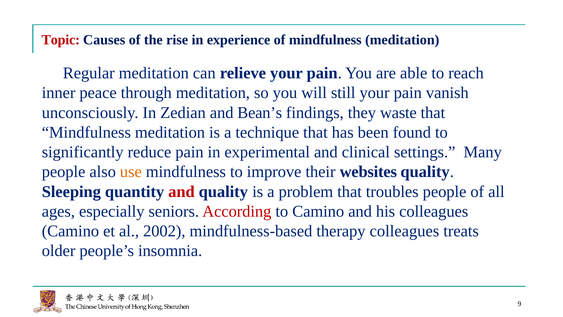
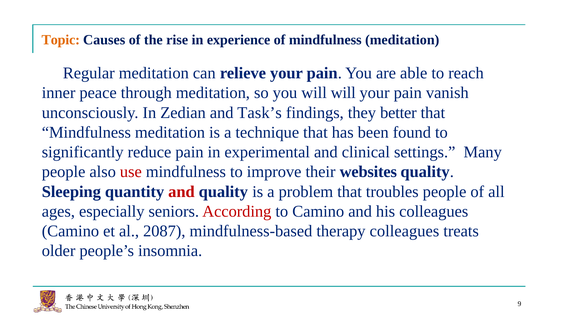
Topic colour: red -> orange
will still: still -> will
Bean’s: Bean’s -> Task’s
waste: waste -> better
use colour: orange -> red
2002: 2002 -> 2087
